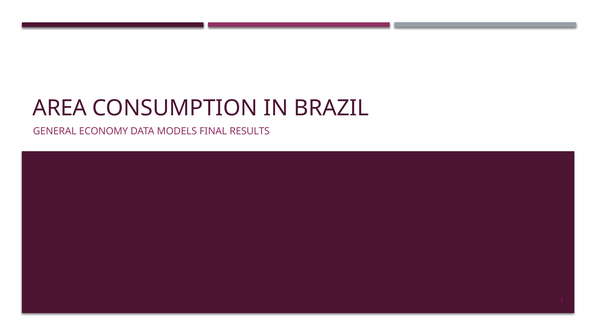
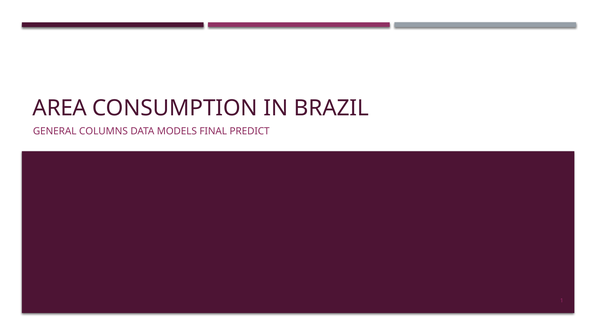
ECONOMY: ECONOMY -> COLUMNS
RESULTS: RESULTS -> PREDICT
